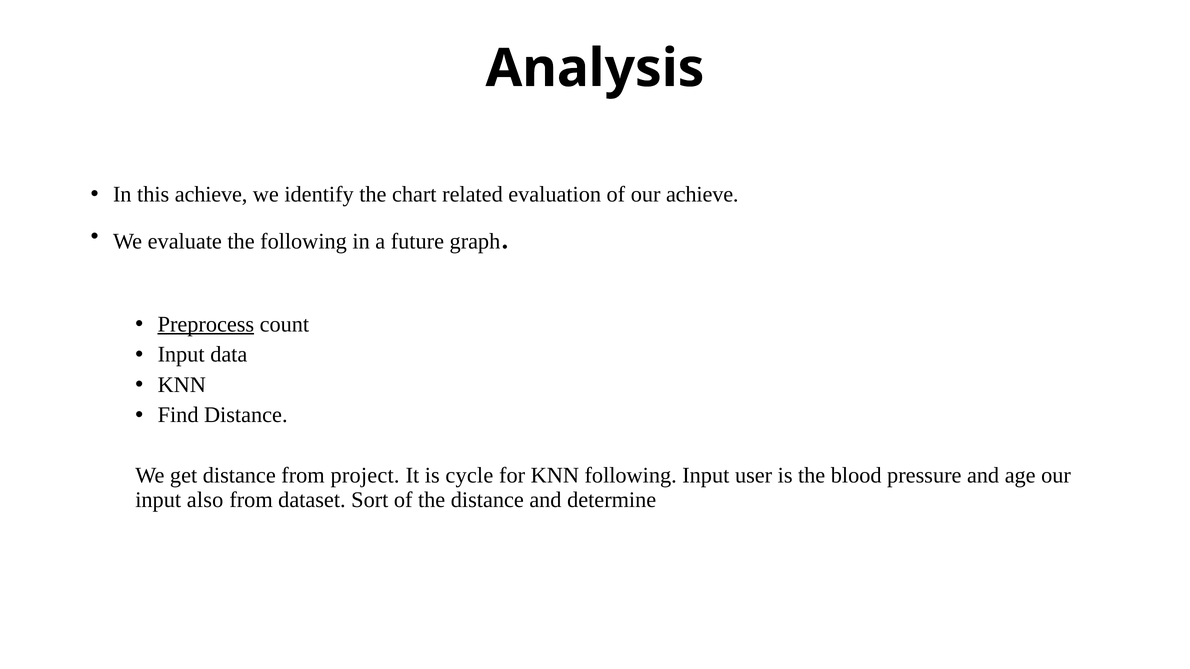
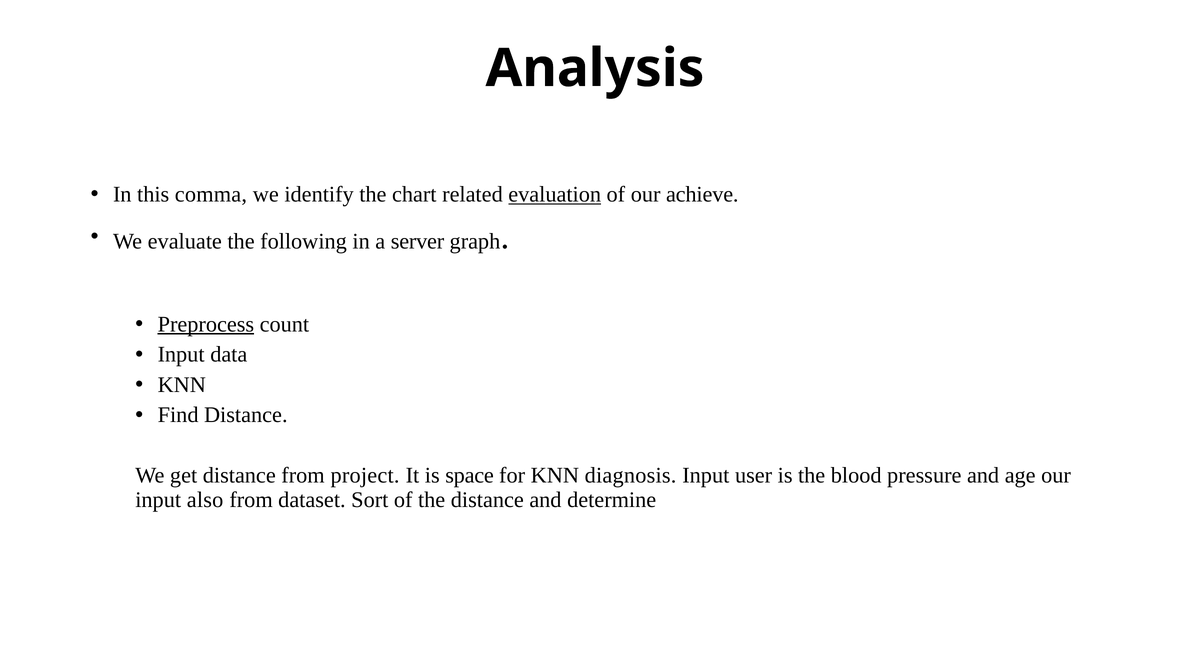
this achieve: achieve -> comma
evaluation underline: none -> present
future: future -> server
cycle: cycle -> space
KNN following: following -> diagnosis
